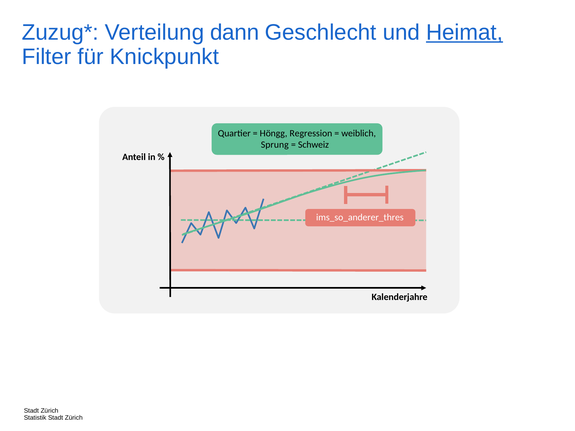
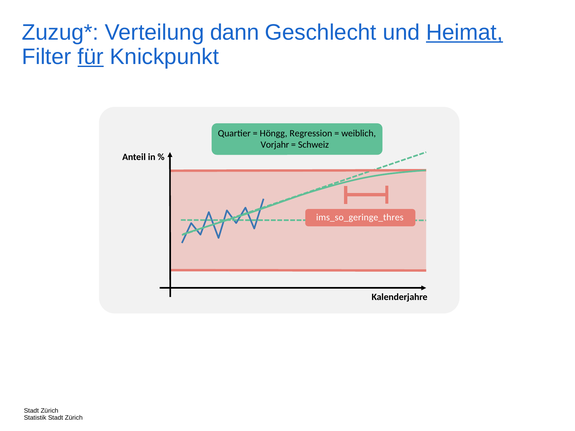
für underline: none -> present
Sprung: Sprung -> Vorjahr
ims_so_anderer_thres: ims_so_anderer_thres -> ims_so_geringe_thres
